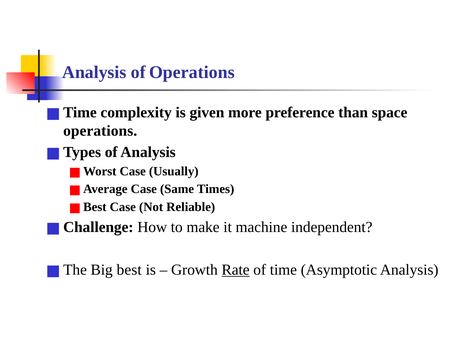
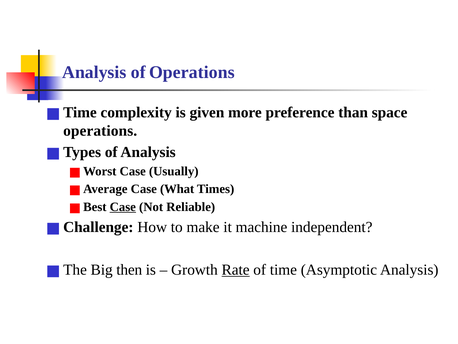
Same: Same -> What
Case at (123, 207) underline: none -> present
best: best -> then
